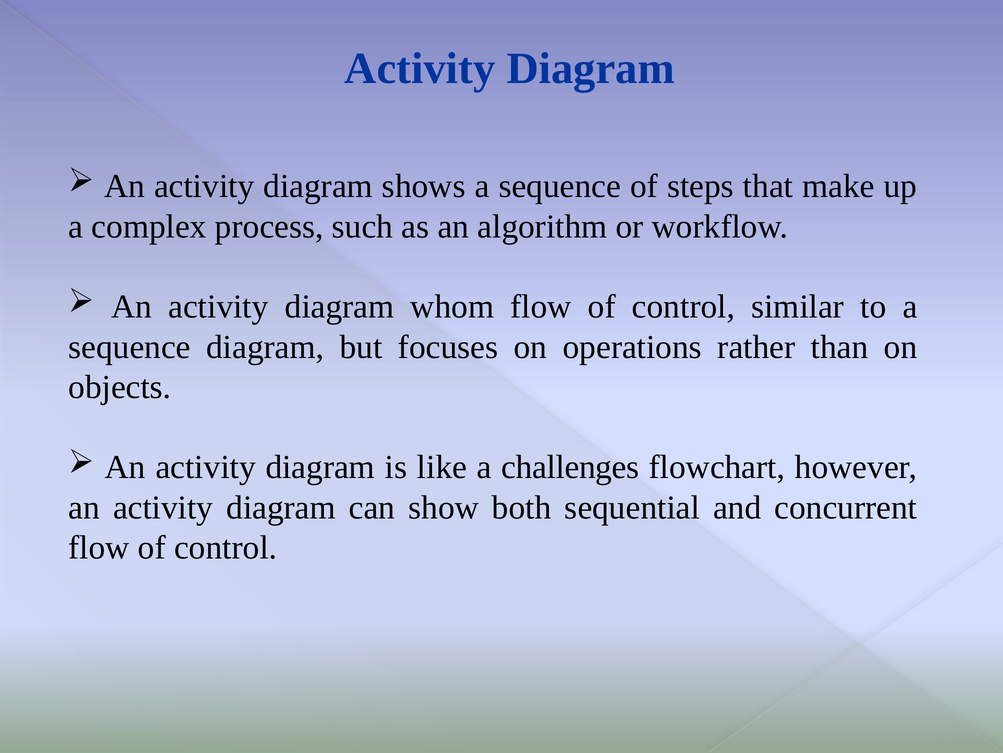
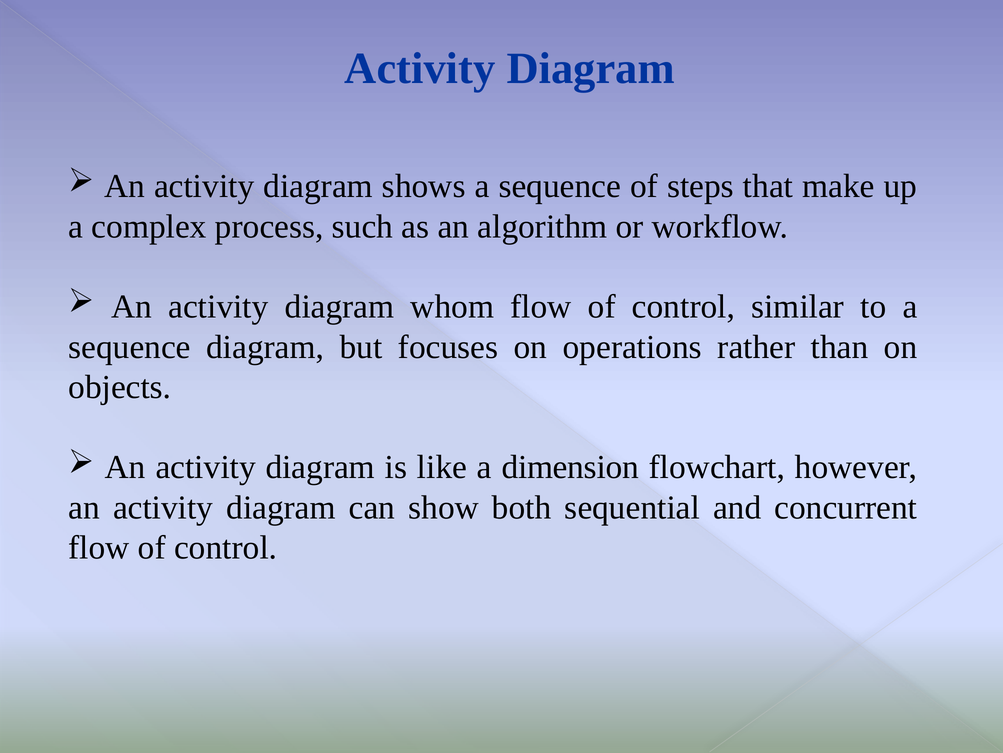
challenges: challenges -> dimension
